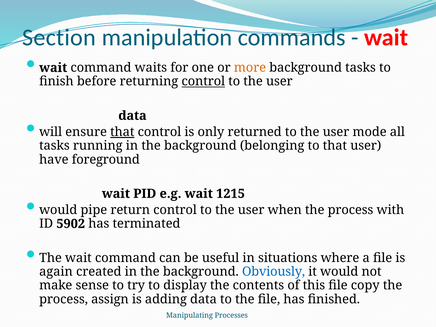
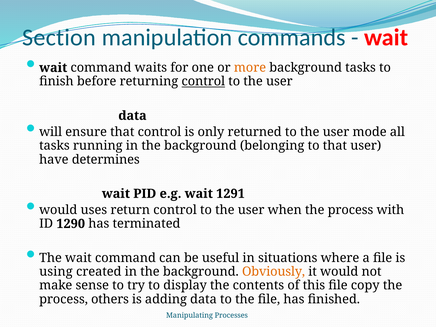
that at (122, 132) underline: present -> none
foreground: foreground -> determines
1215: 1215 -> 1291
pipe: pipe -> uses
5902: 5902 -> 1290
again: again -> using
Obviously colour: blue -> orange
assign: assign -> others
